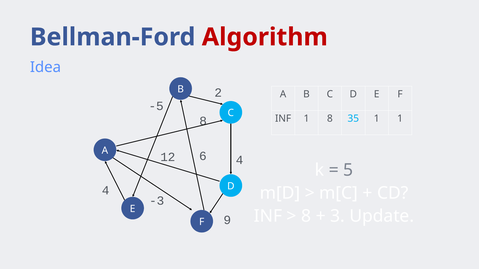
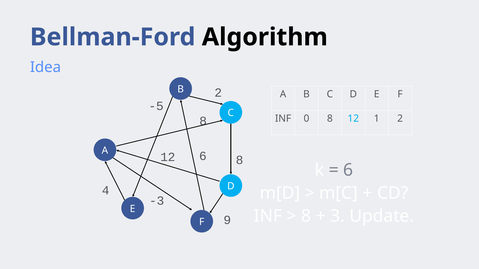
Algorithm colour: red -> black
INF 1: 1 -> 0
8 35: 35 -> 12
1 1: 1 -> 2
4 at (239, 160): 4 -> 8
5 at (348, 170): 5 -> 6
